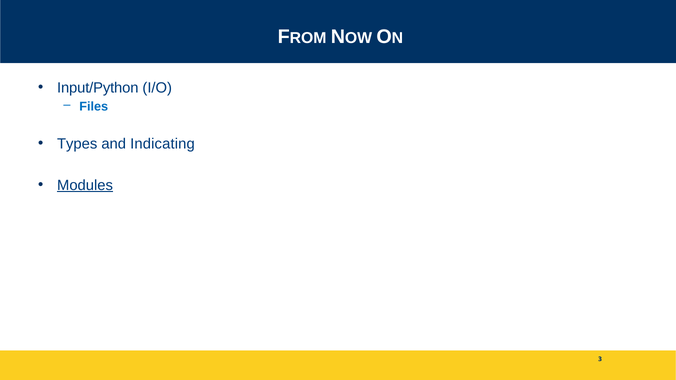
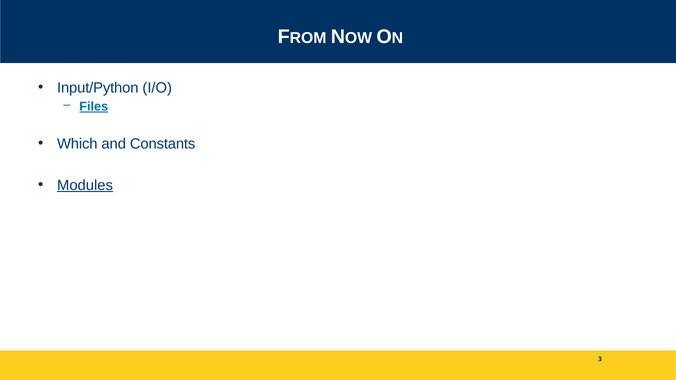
Files underline: none -> present
Types: Types -> Which
Indicating: Indicating -> Constants
